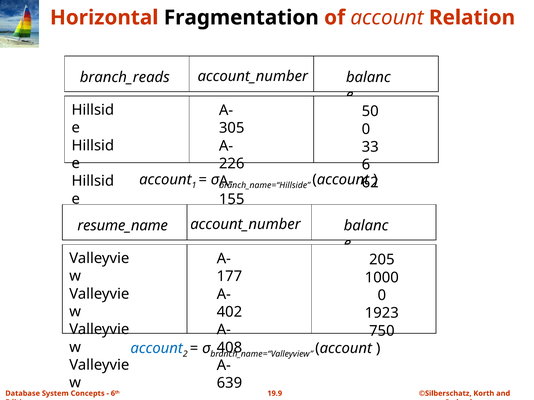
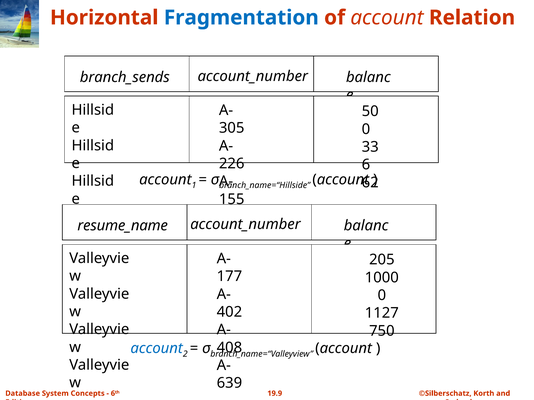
Fragmentation colour: black -> blue
branch_reads: branch_reads -> branch_sends
1923: 1923 -> 1127
